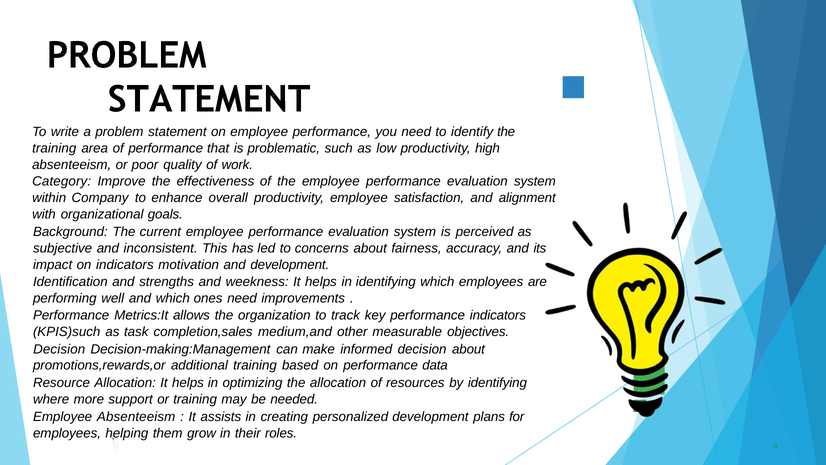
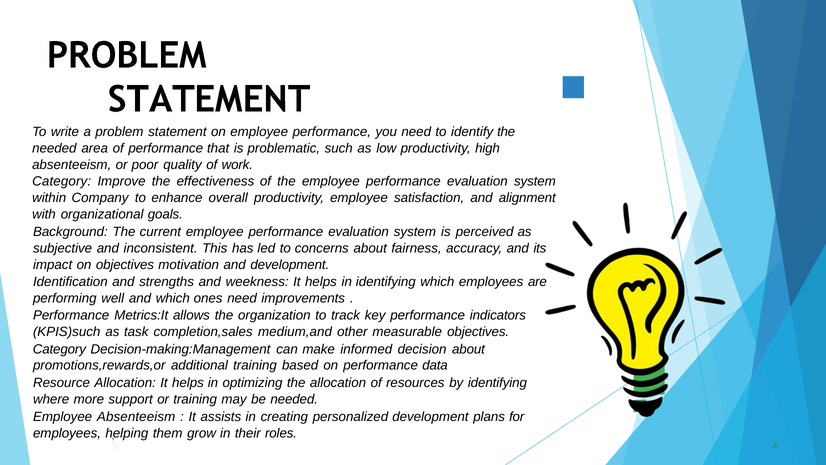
training at (54, 148): training -> needed
on indicators: indicators -> objectives
Decision at (59, 349): Decision -> Category
